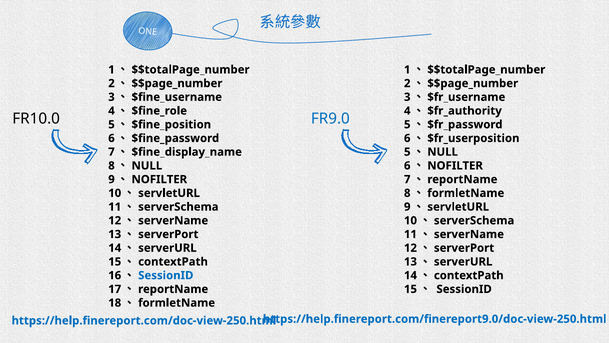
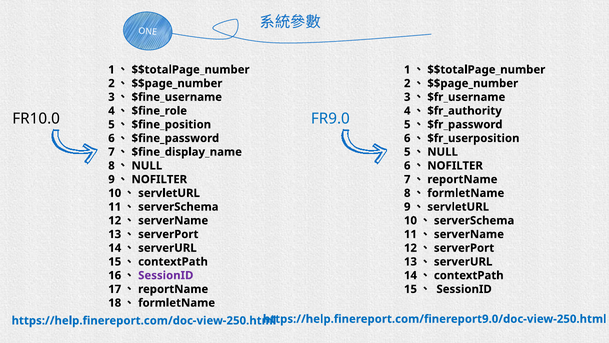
SessionID at (166, 275) colour: blue -> purple
